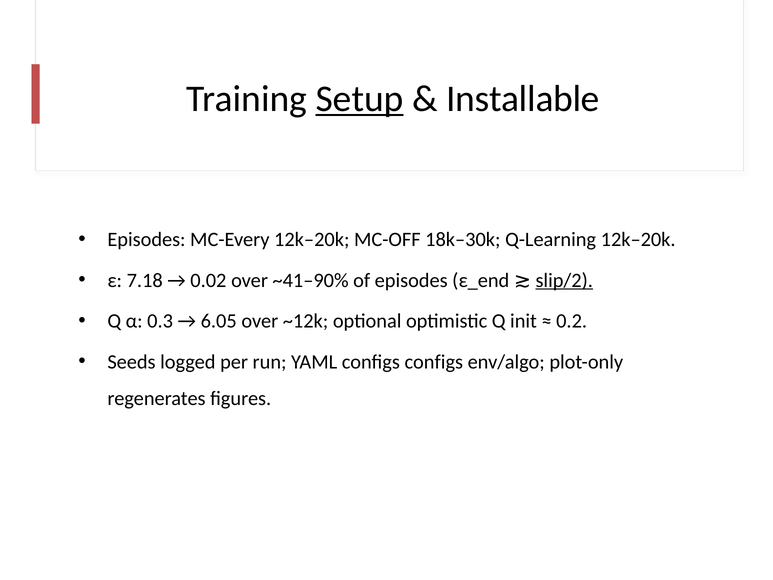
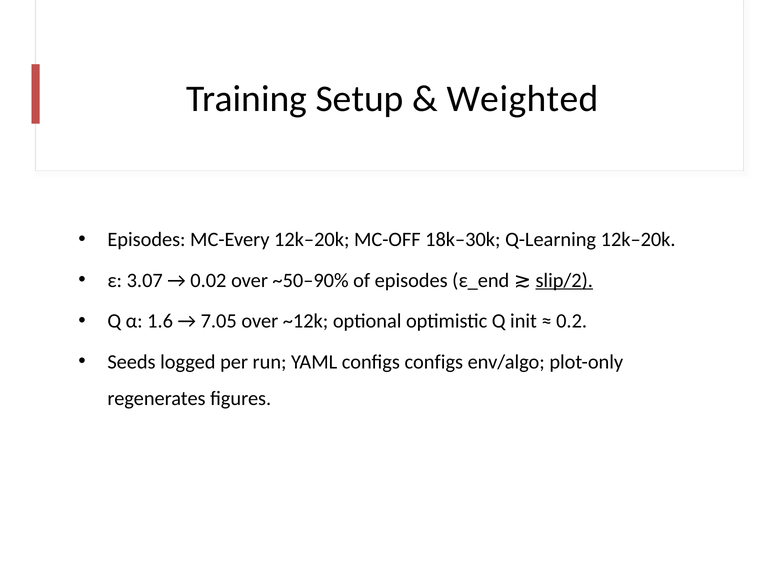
Setup underline: present -> none
Installable: Installable -> Weighted
7.18: 7.18 -> 3.07
~41–90%: ~41–90% -> ~50–90%
0.3: 0.3 -> 1.6
6.05: 6.05 -> 7.05
